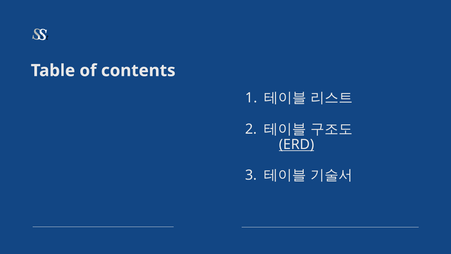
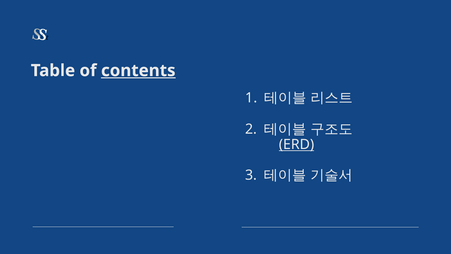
contents underline: none -> present
